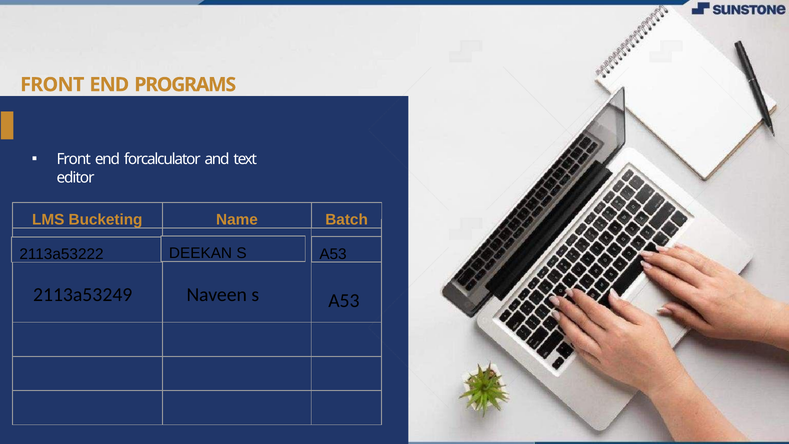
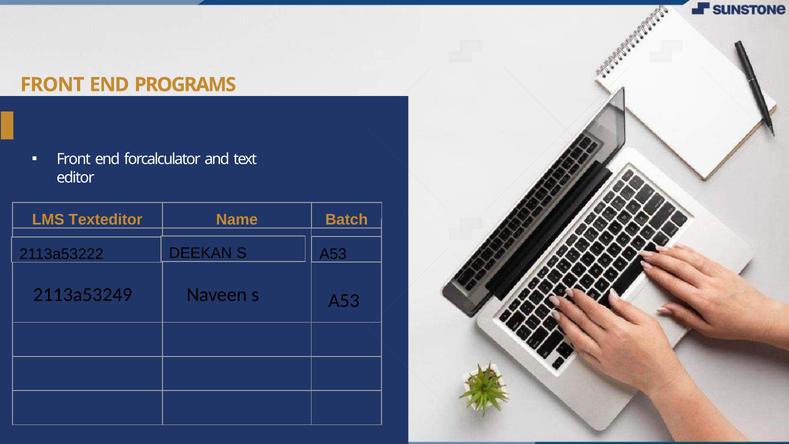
Bucketing: Bucketing -> Texteditor
